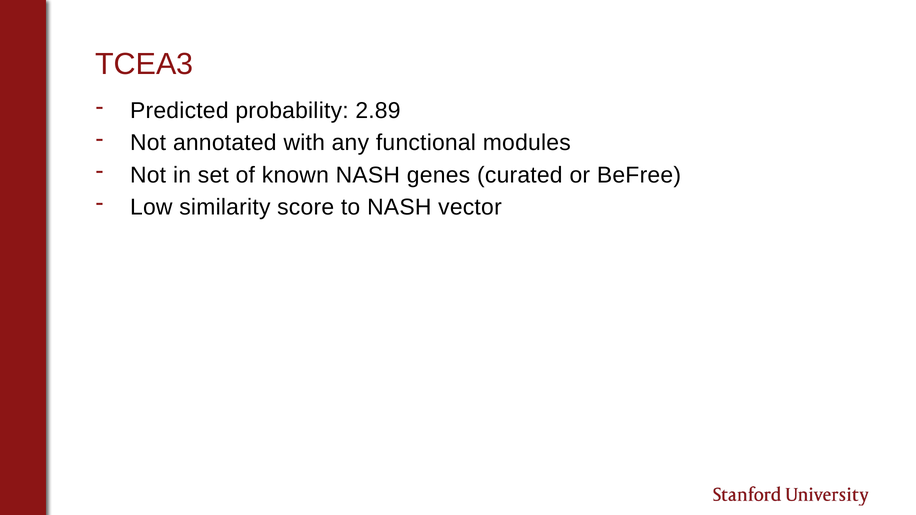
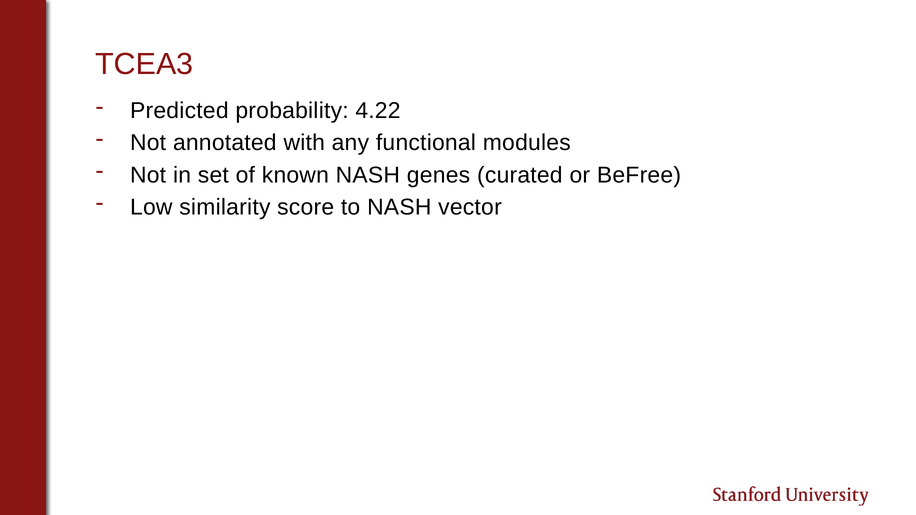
2.89: 2.89 -> 4.22
